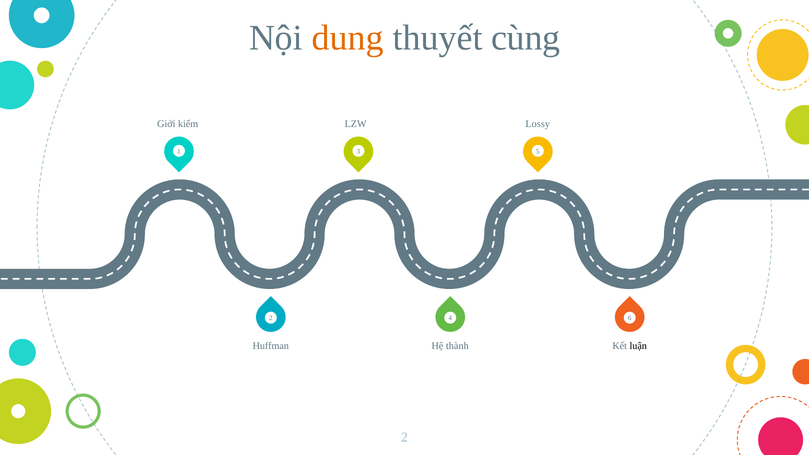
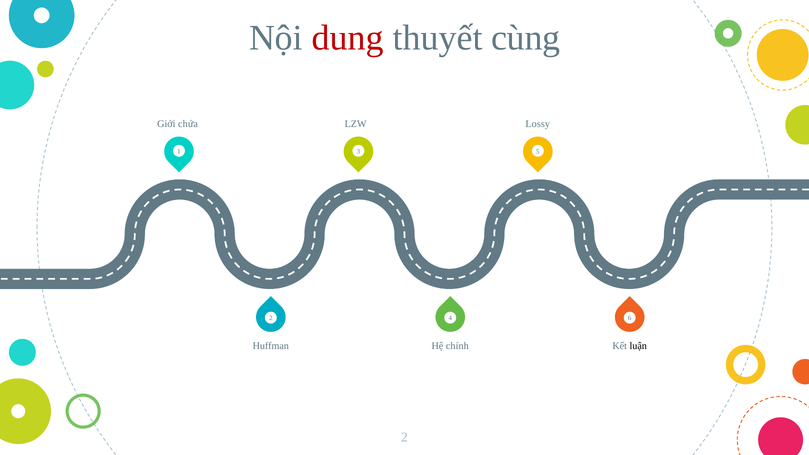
dung colour: orange -> red
kiểm: kiểm -> chứa
thành: thành -> chính
